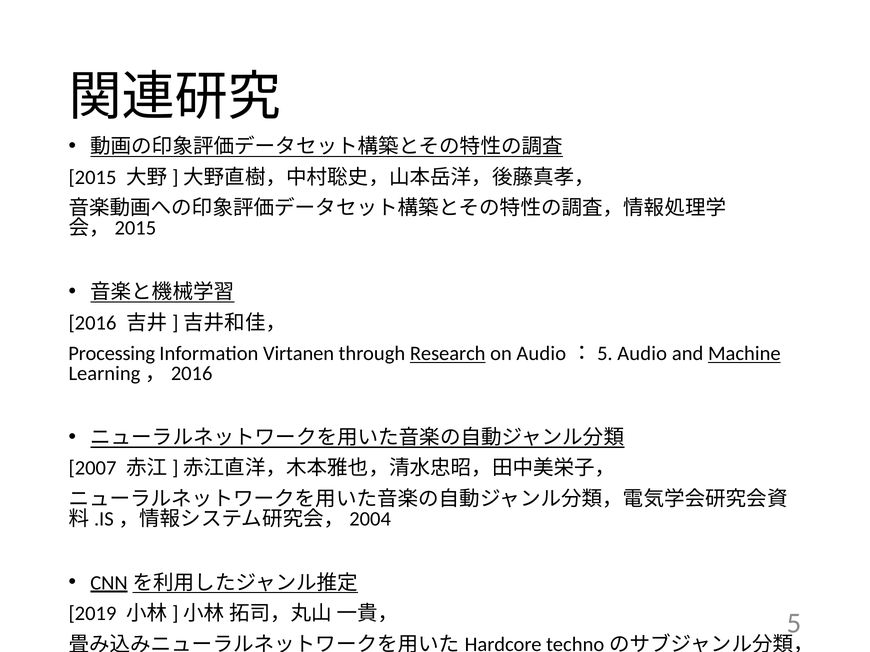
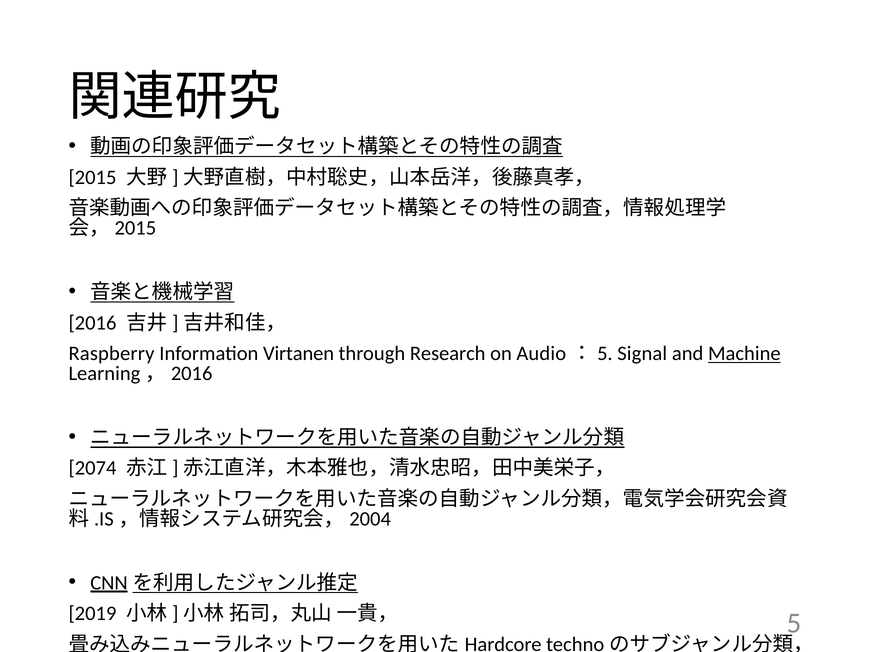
Processing: Processing -> Raspberry
Research underline: present -> none
Audio at (642, 354): Audio -> Signal
2007: 2007 -> 2074
